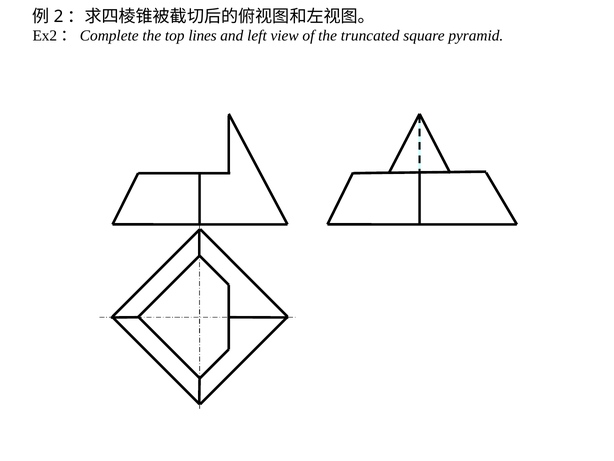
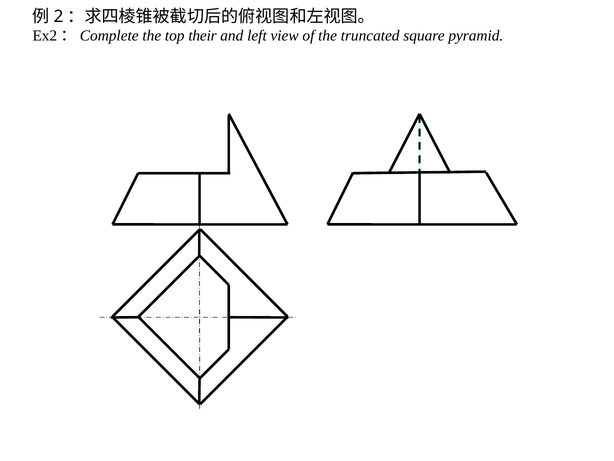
lines: lines -> their
